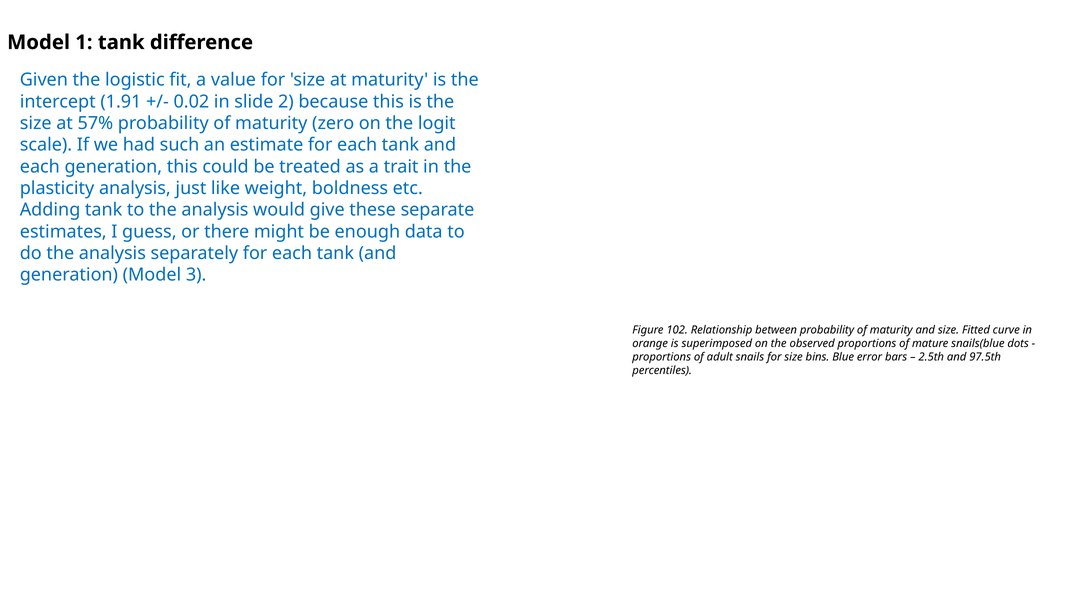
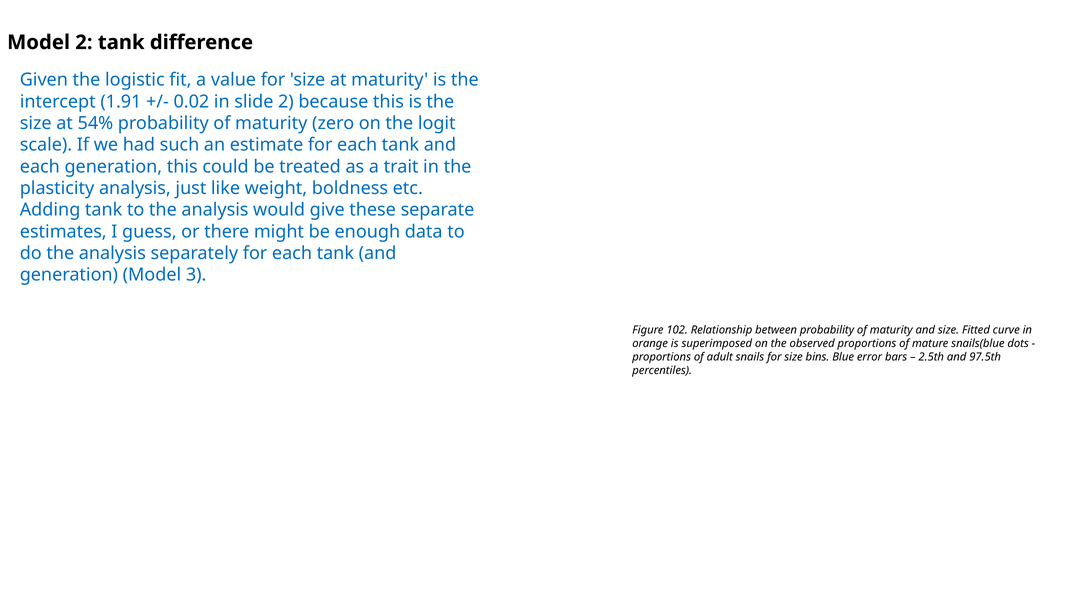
Model 1: 1 -> 2
57%: 57% -> 54%
